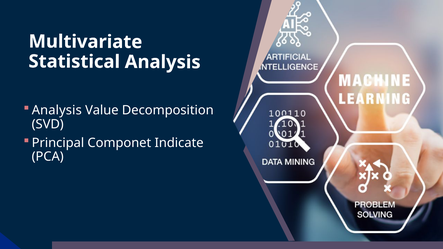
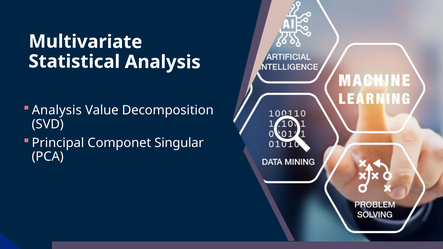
Indicate: Indicate -> Singular
